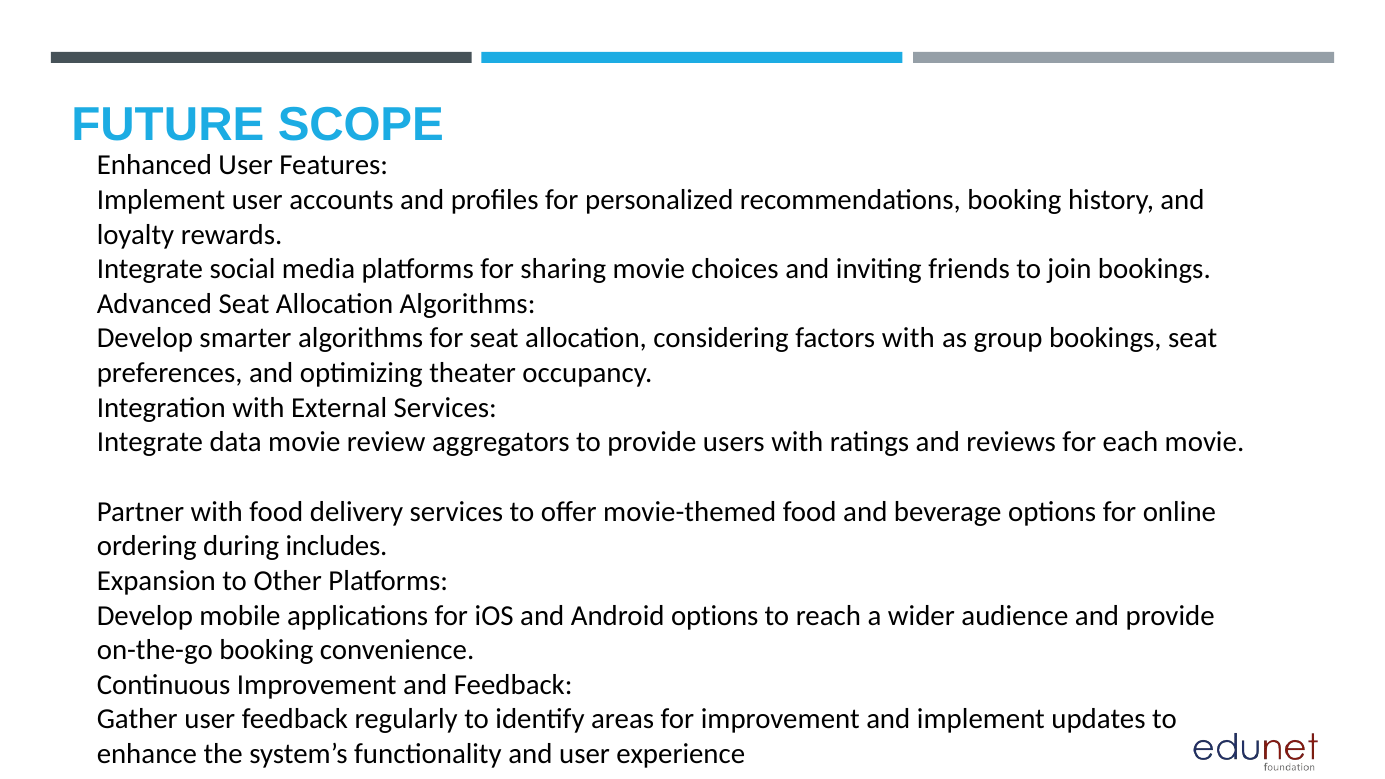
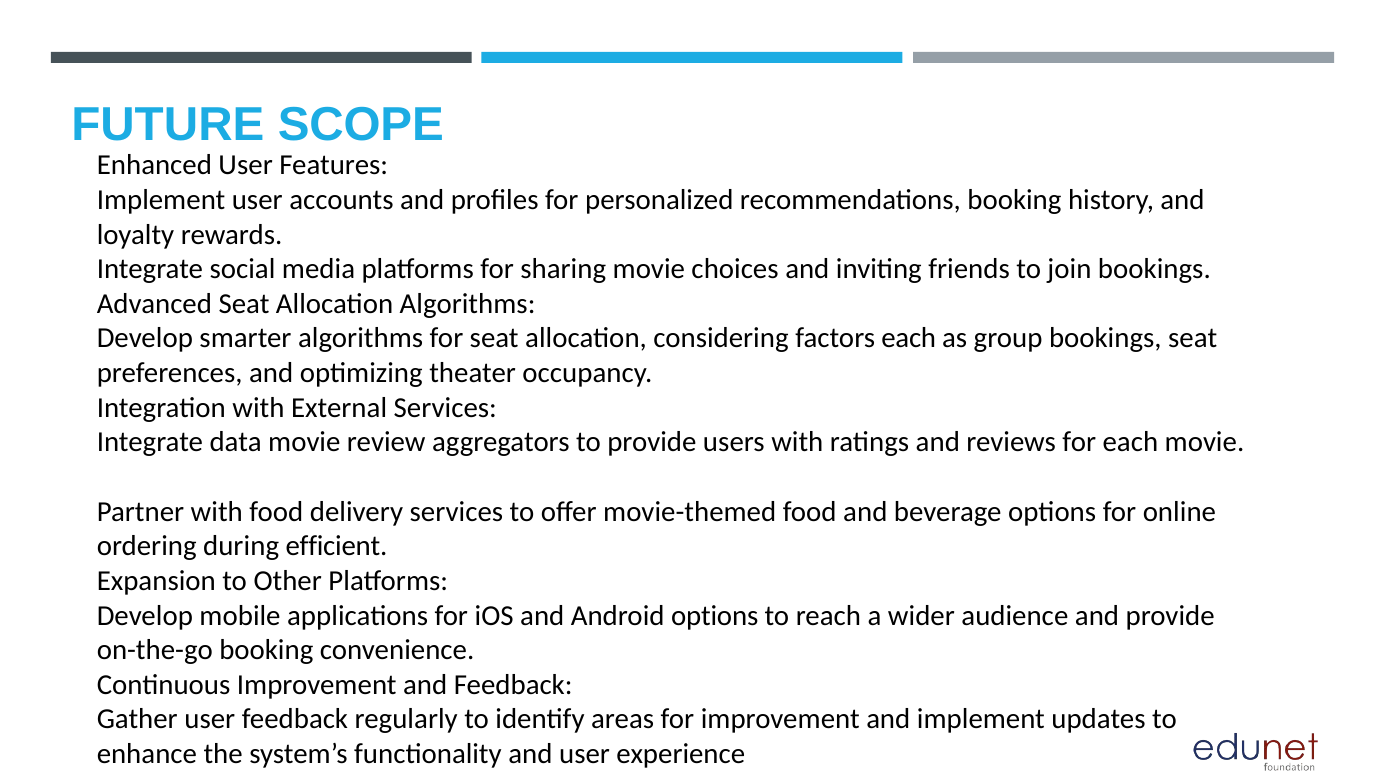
factors with: with -> each
includes: includes -> efficient
